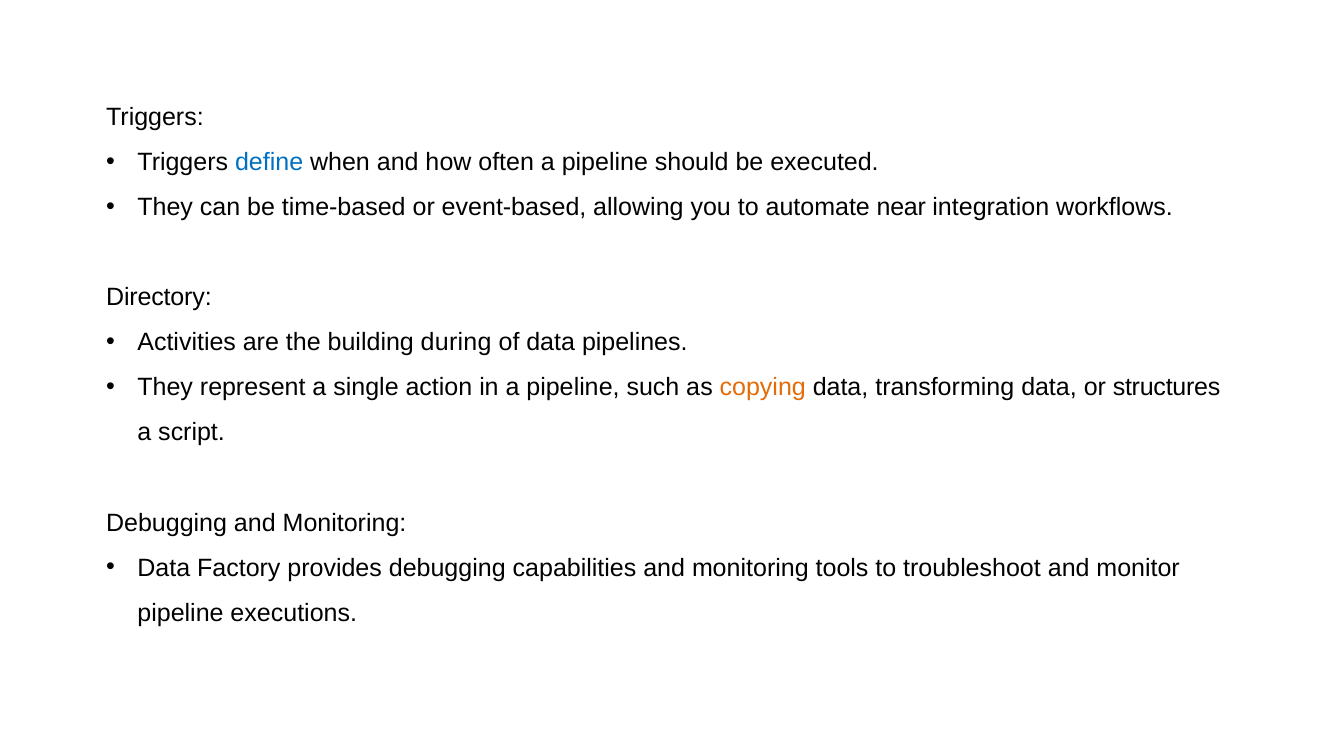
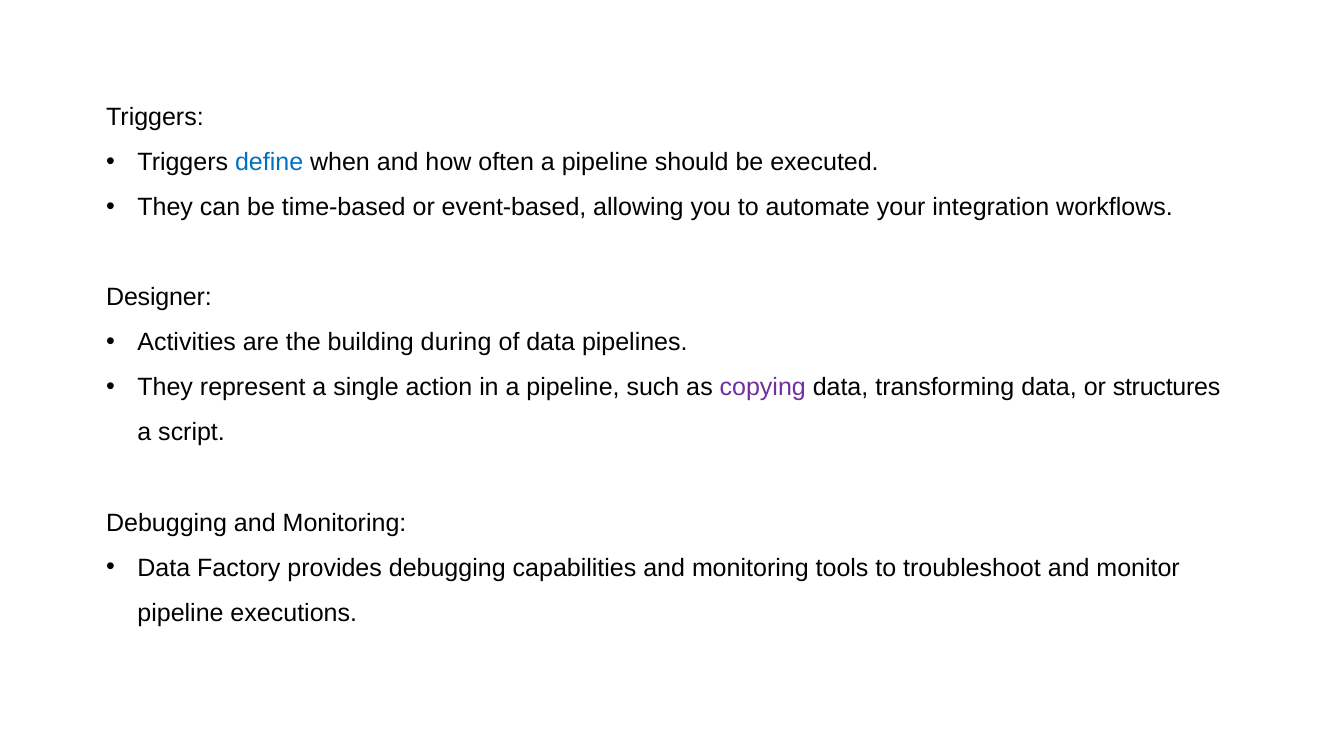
near: near -> your
Directory: Directory -> Designer
copying colour: orange -> purple
